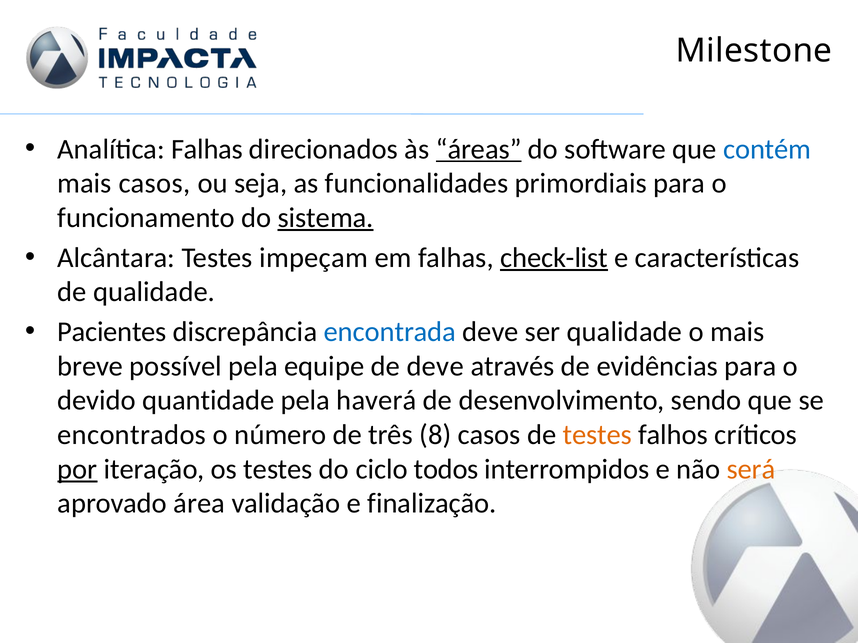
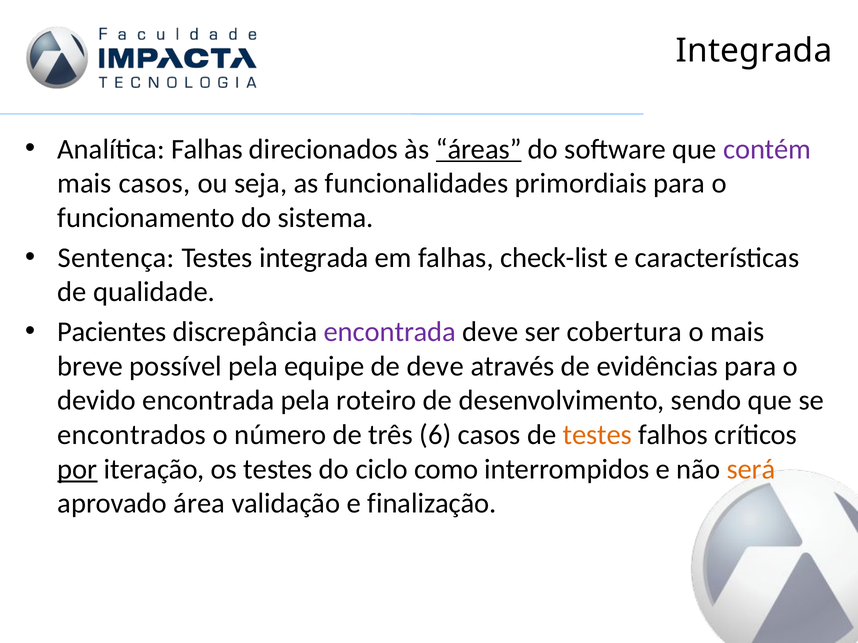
Milestone at (754, 51): Milestone -> Integrada
contém colour: blue -> purple
sistema underline: present -> none
Alcântara: Alcântara -> Sentença
Testes impeçam: impeçam -> integrada
check-list underline: present -> none
encontrada at (390, 332) colour: blue -> purple
ser qualidade: qualidade -> cobertura
devido quantidade: quantidade -> encontrada
haverá: haverá -> roteiro
8: 8 -> 6
todos: todos -> como
